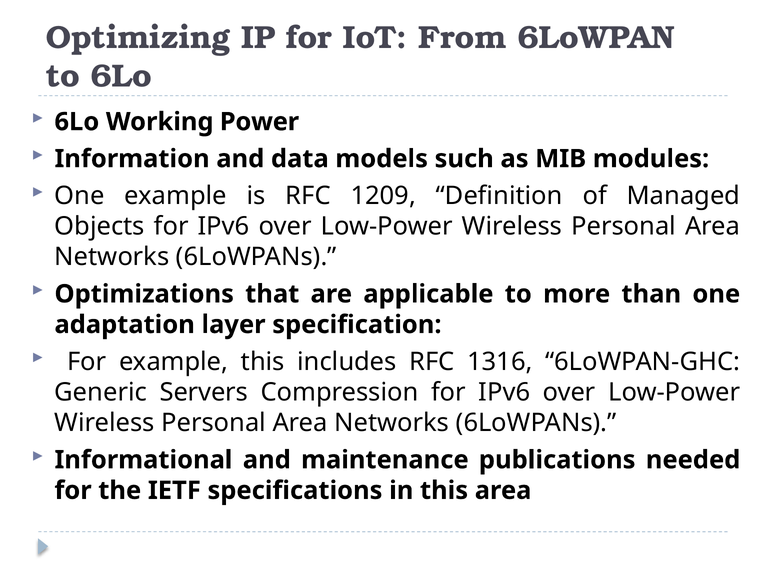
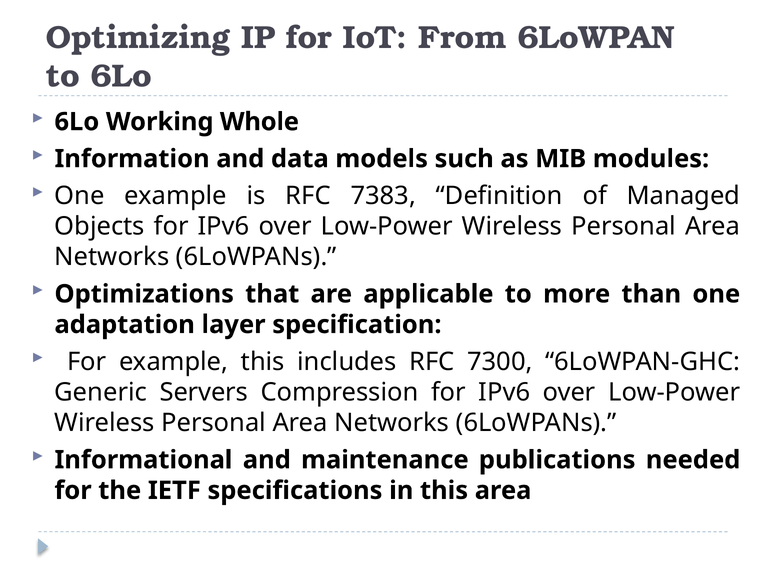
Power: Power -> Whole
1209: 1209 -> 7383
1316: 1316 -> 7300
